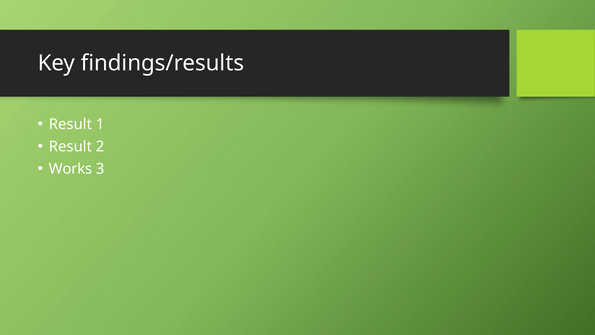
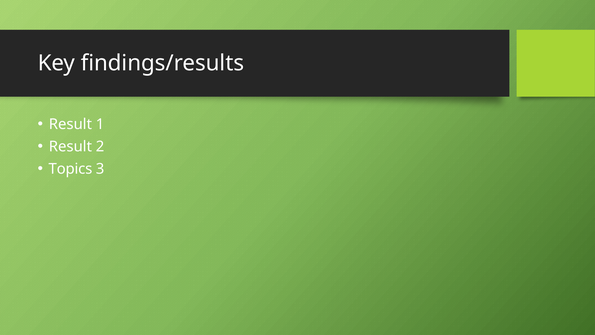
Works: Works -> Topics
